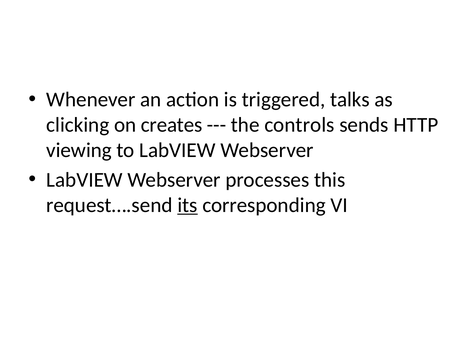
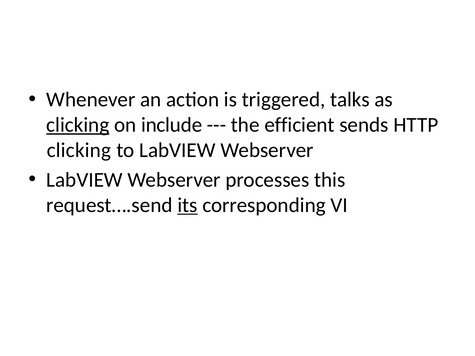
clicking at (78, 125) underline: none -> present
creates: creates -> include
controls: controls -> efficient
viewing at (79, 150): viewing -> clicking
